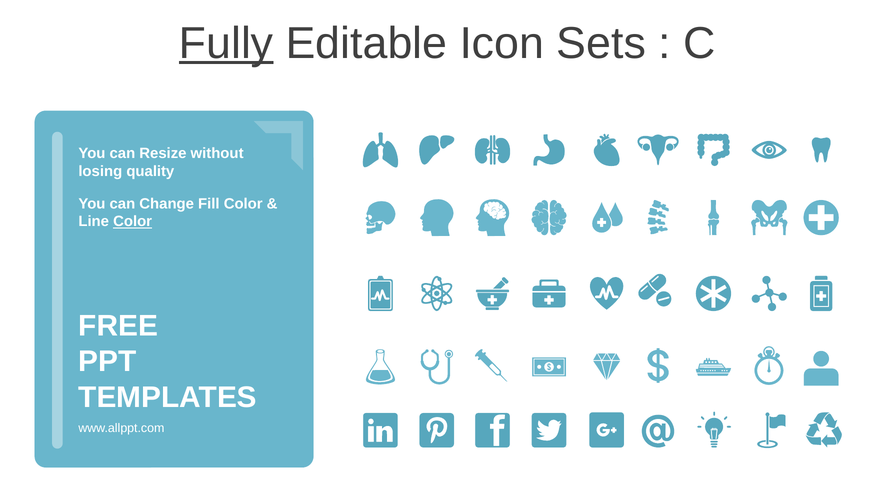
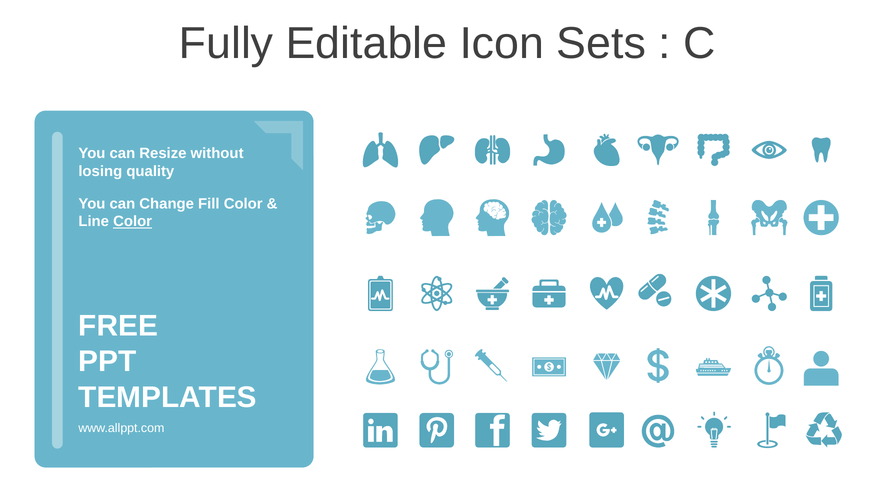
Fully underline: present -> none
